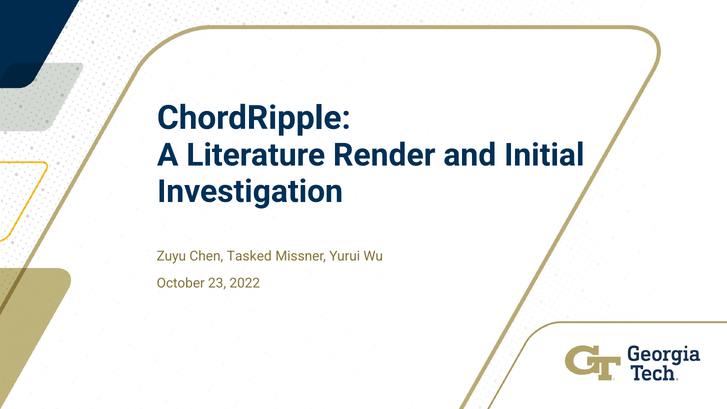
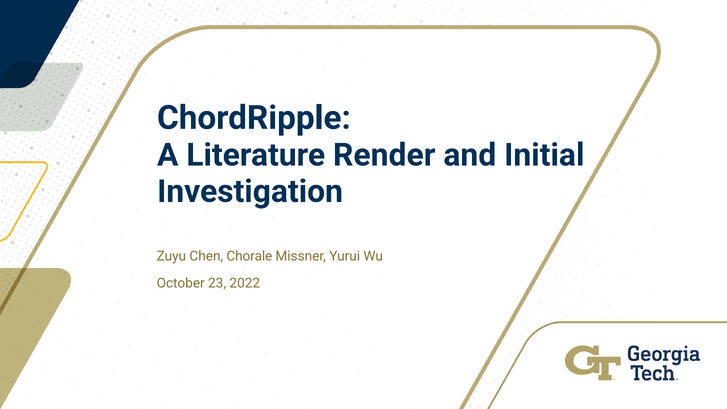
Tasked: Tasked -> Chorale
